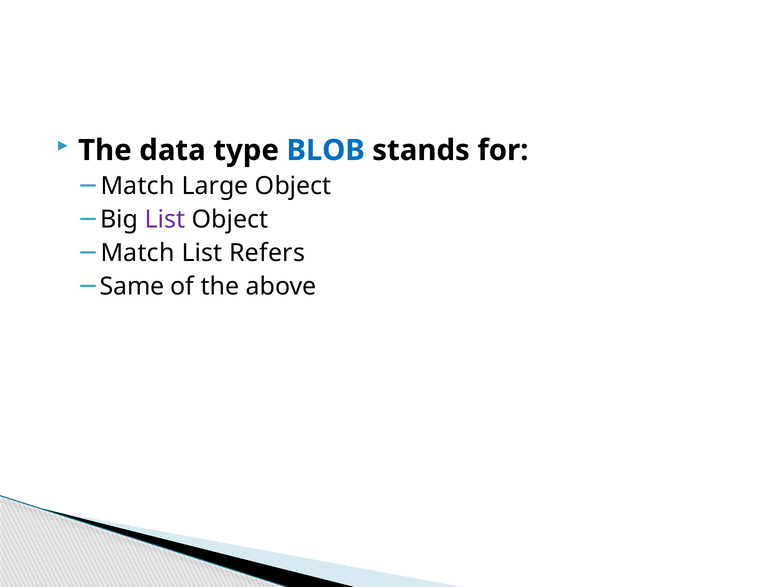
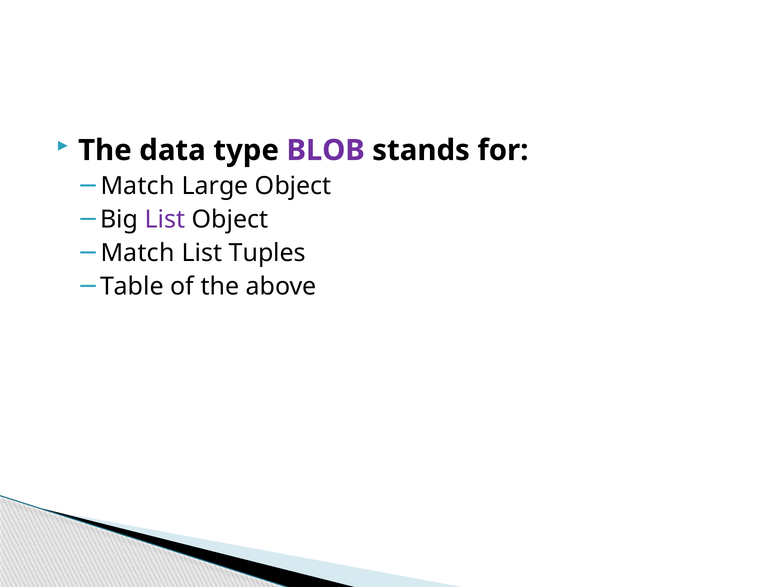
BLOB colour: blue -> purple
Refers: Refers -> Tuples
Same: Same -> Table
